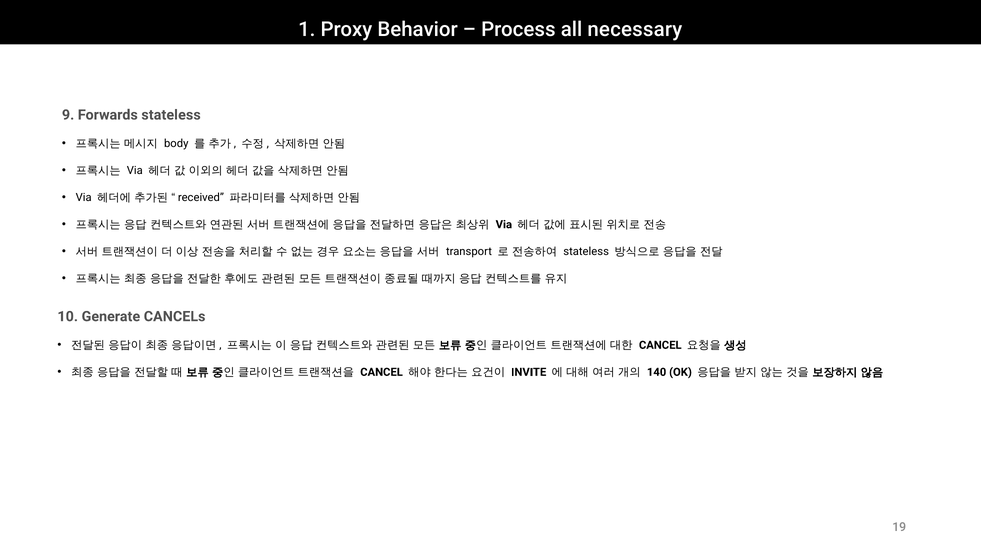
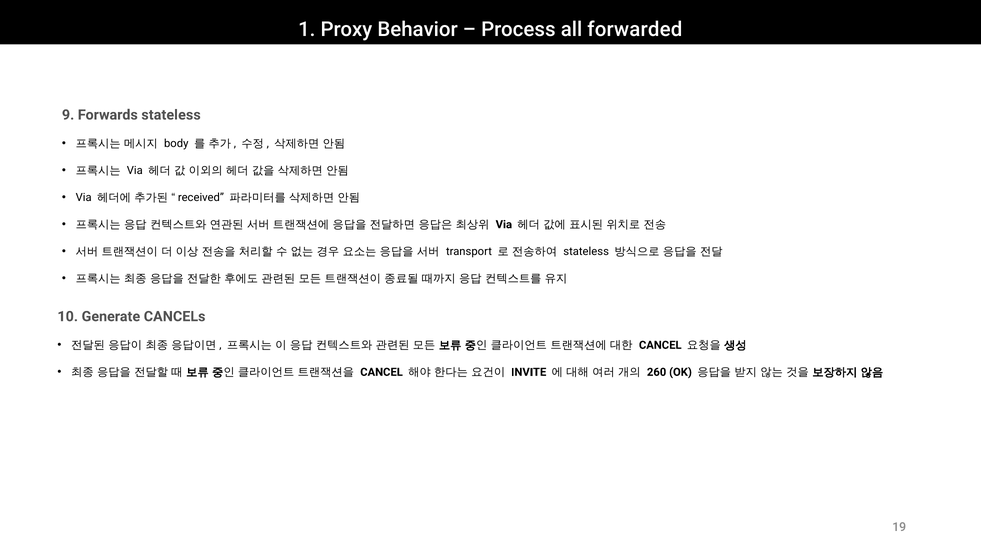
necessary: necessary -> forwarded
140: 140 -> 260
